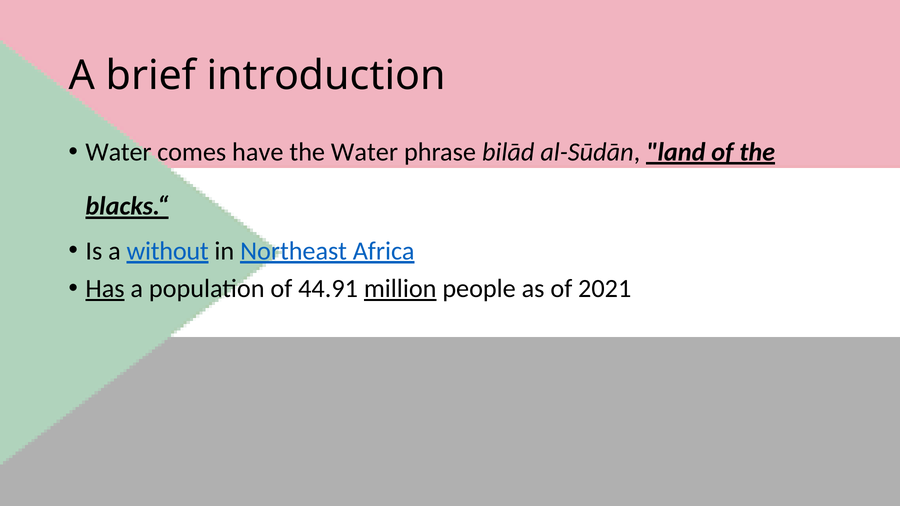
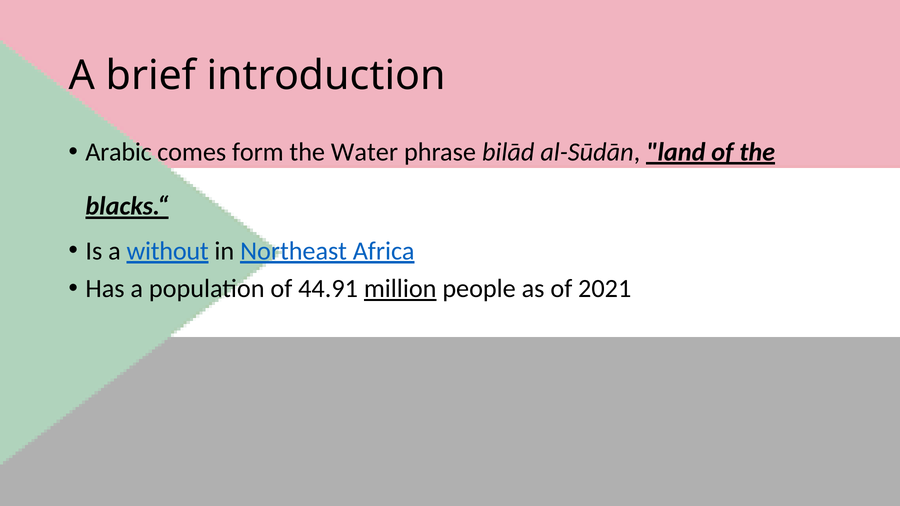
Water at (119, 152): Water -> Arabic
have: have -> form
Has underline: present -> none
